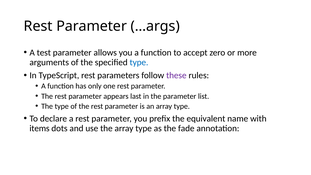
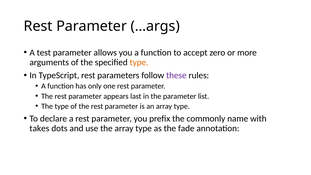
type at (139, 62) colour: blue -> orange
equivalent: equivalent -> commonly
items: items -> takes
